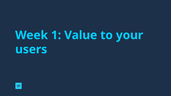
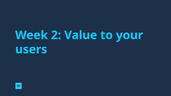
1: 1 -> 2
